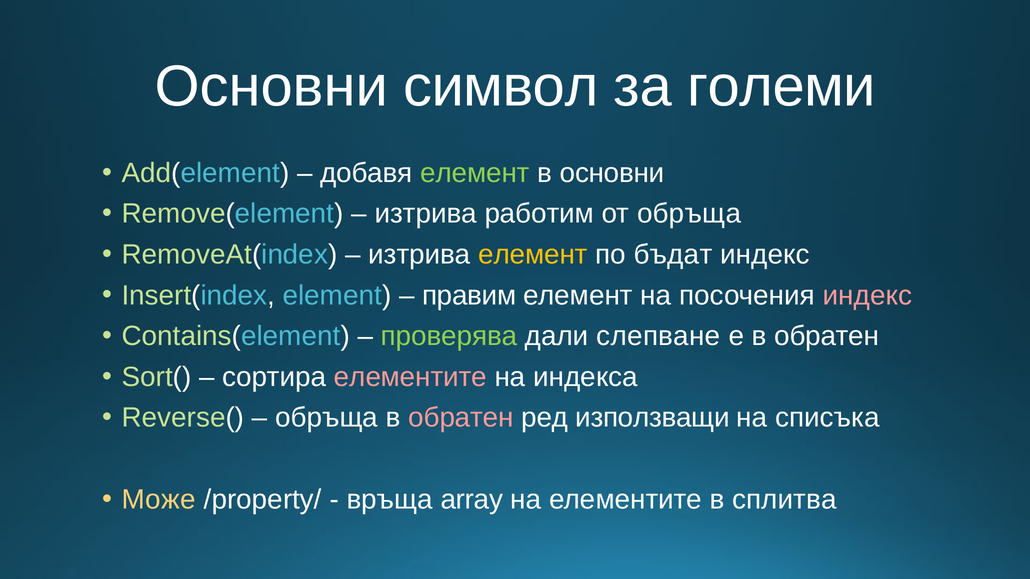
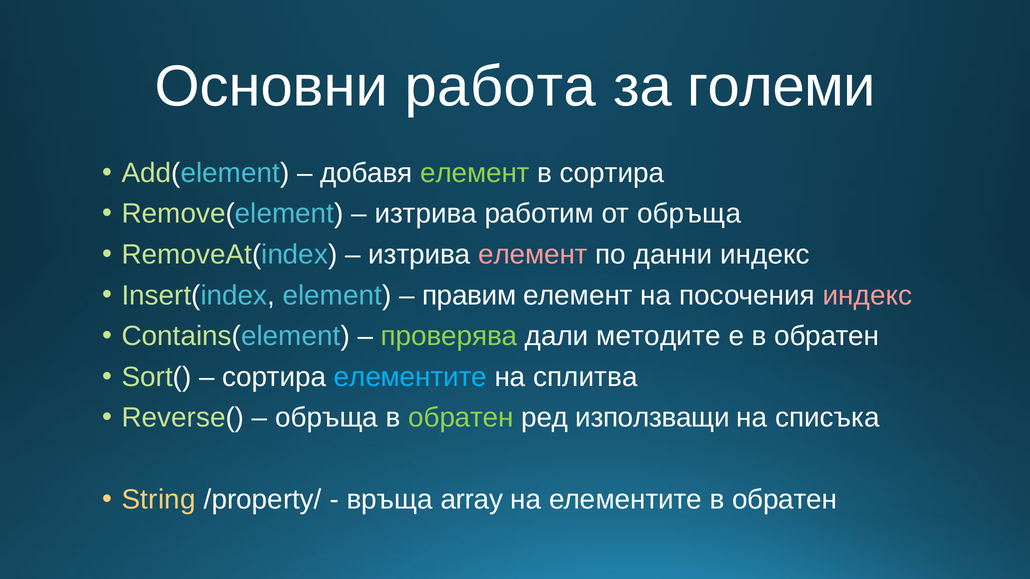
символ: символ -> работа
в основни: основни -> сортира
елемент at (533, 255) colour: yellow -> pink
бъдат: бъдат -> данни
слепване: слепване -> методите
елементите at (410, 377) colour: pink -> light blue
индекса: индекса -> сплитва
обратен at (461, 418) colour: pink -> light green
Може: Може -> String
елементите в сплитва: сплитва -> обратен
